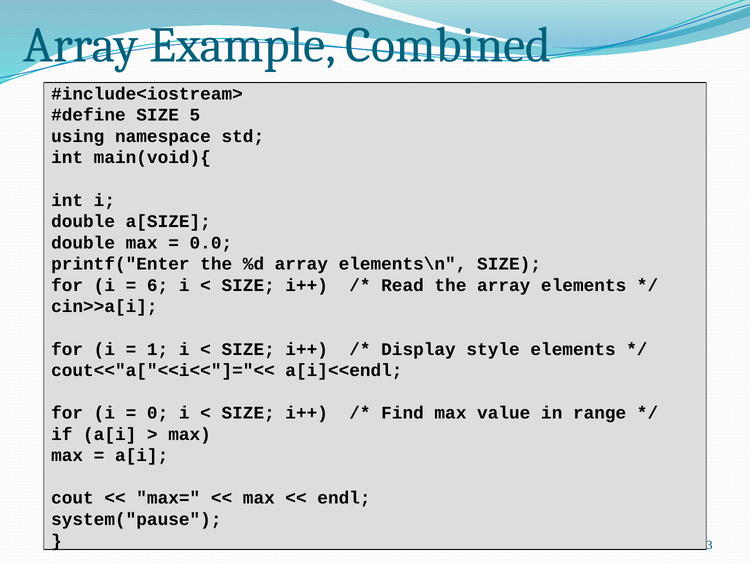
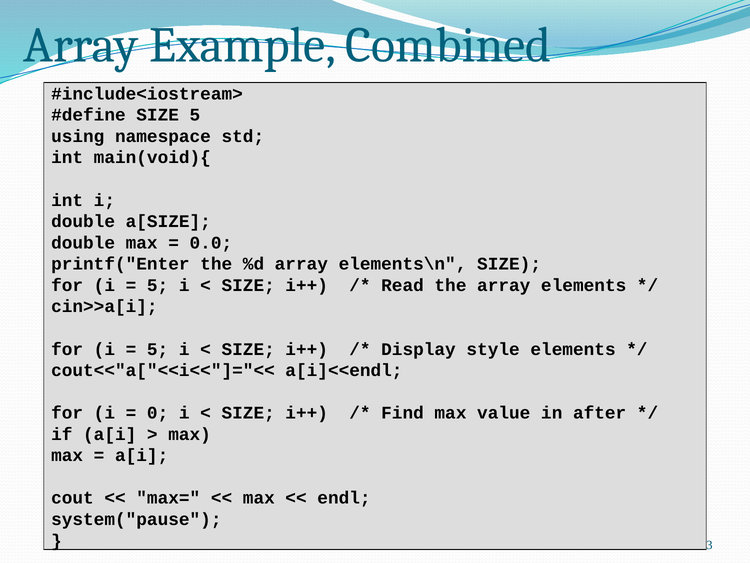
6 at (158, 285): 6 -> 5
1 at (158, 349): 1 -> 5
range: range -> after
